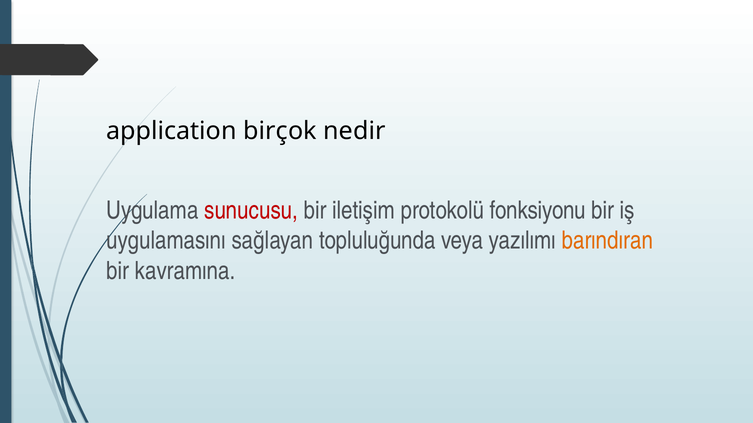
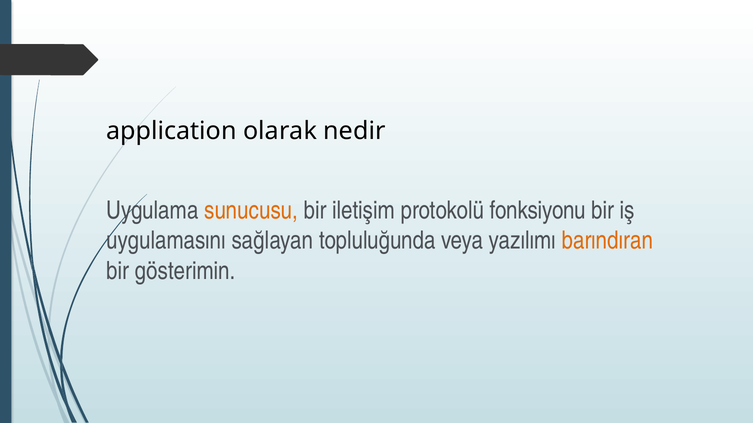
birçok: birçok -> olarak
sunucusu colour: red -> orange
kavramına: kavramına -> gösterimin
